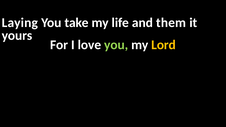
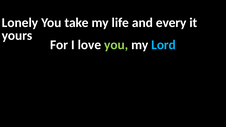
Laying: Laying -> Lonely
them: them -> every
Lord colour: yellow -> light blue
